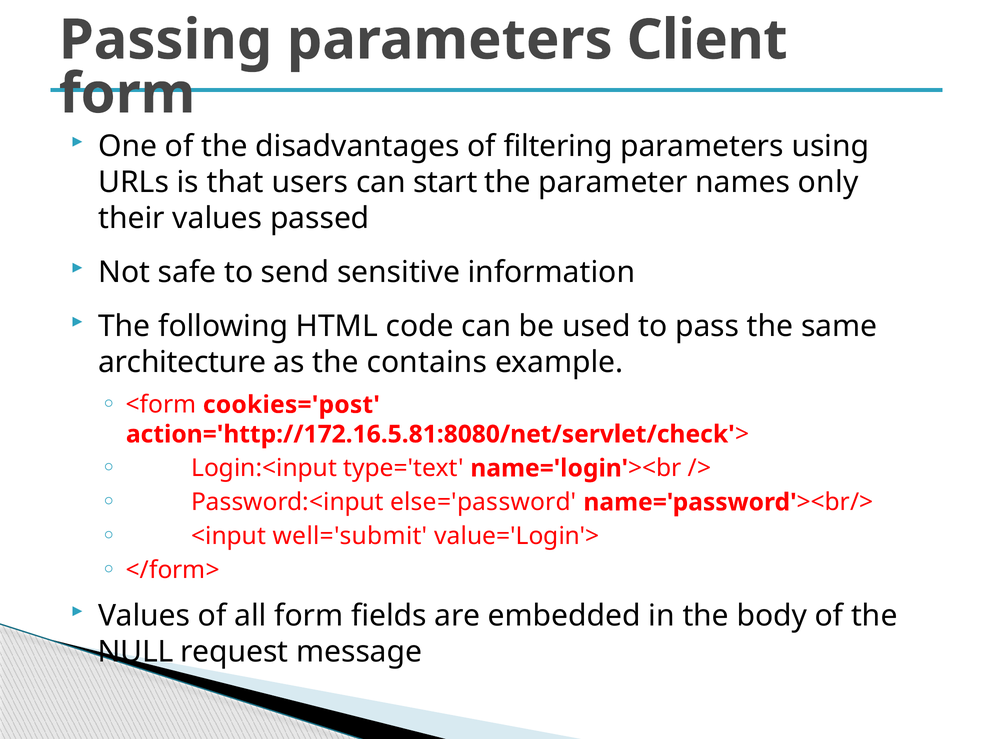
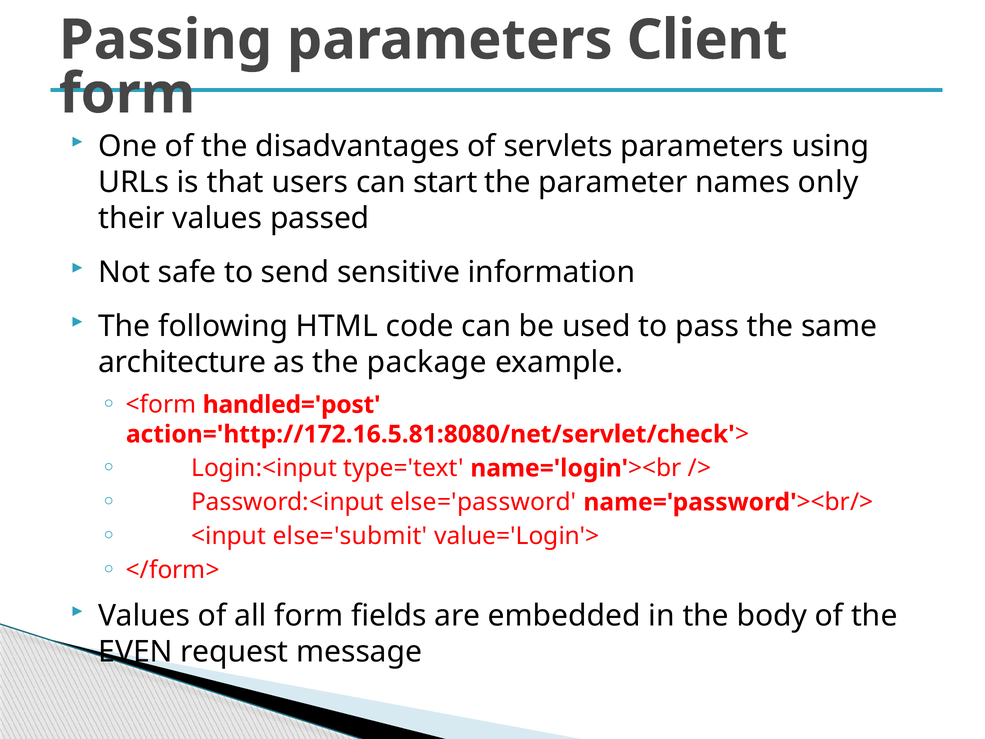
filtering: filtering -> servlets
contains: contains -> package
cookies='post: cookies='post -> handled='post
well='submit: well='submit -> else='submit
NULL: NULL -> EVEN
